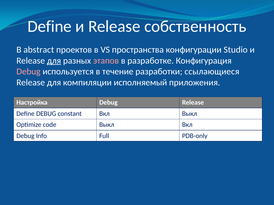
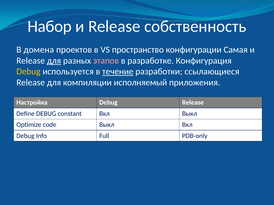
Define at (50, 27): Define -> Набор
abstract: abstract -> домена
пространства: пространства -> пространство
Studio: Studio -> Самая
Debug at (28, 72) colour: pink -> yellow
течение underline: none -> present
